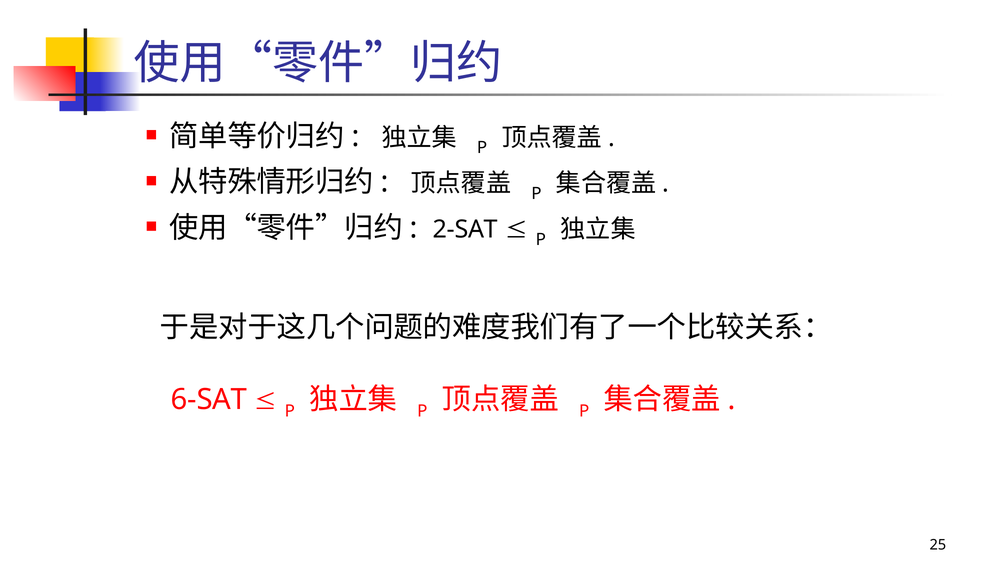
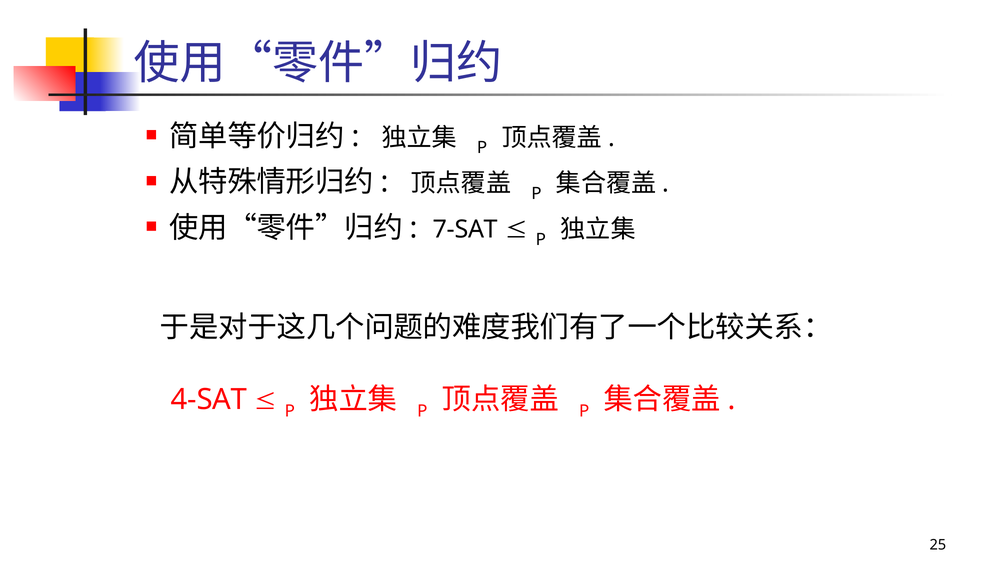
2-SAT: 2-SAT -> 7-SAT
6-SAT: 6-SAT -> 4-SAT
